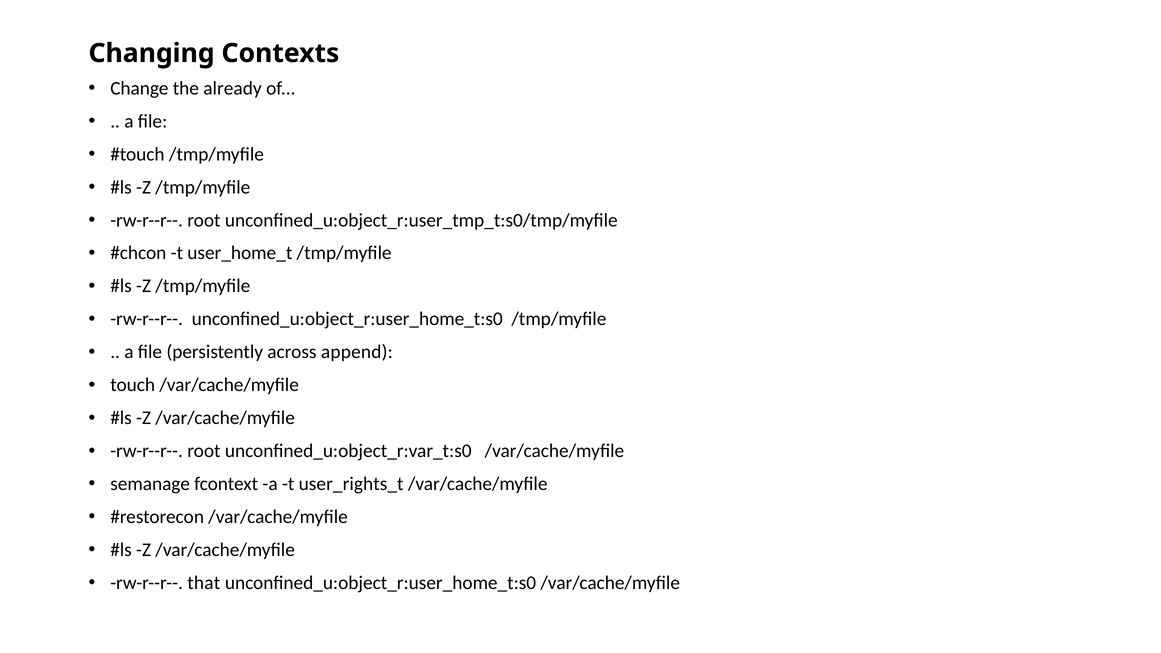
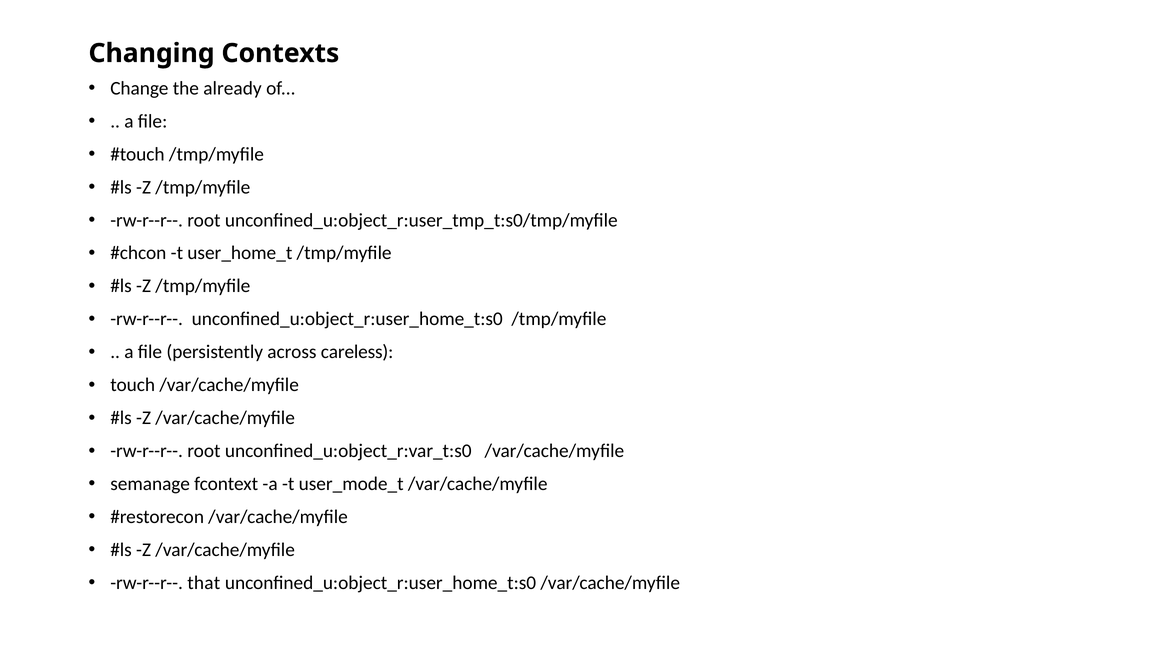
append: append -> careless
user_rights_t: user_rights_t -> user_mode_t
